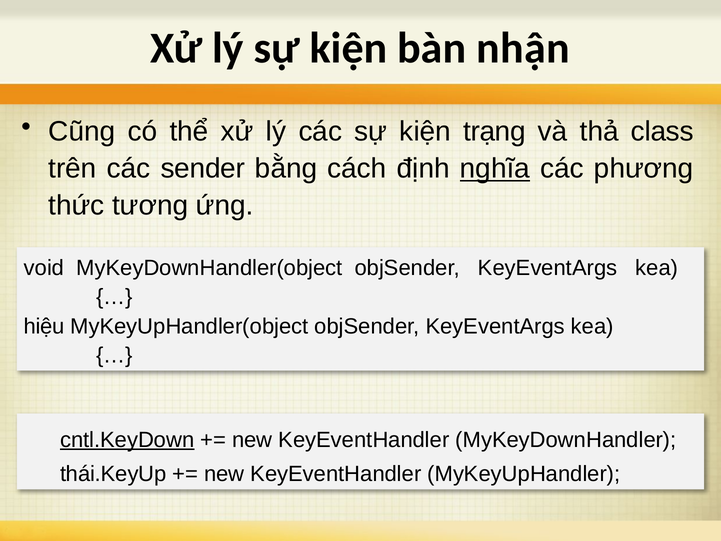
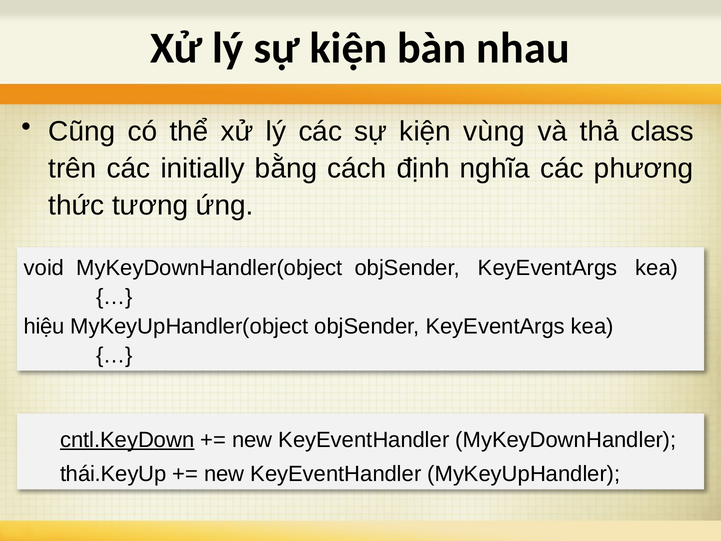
nhận: nhận -> nhau
trạng: trạng -> vùng
sender: sender -> initially
nghĩa underline: present -> none
